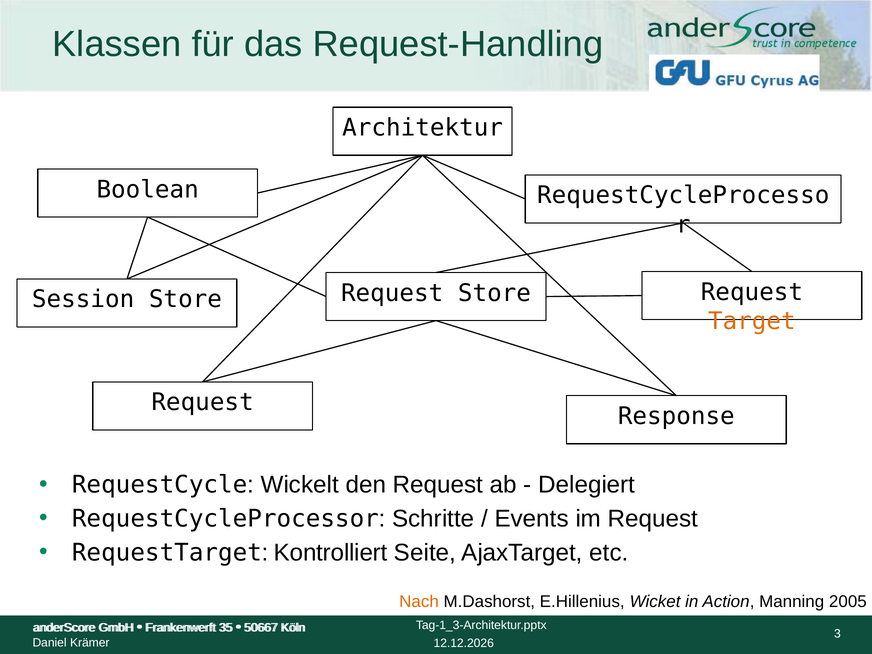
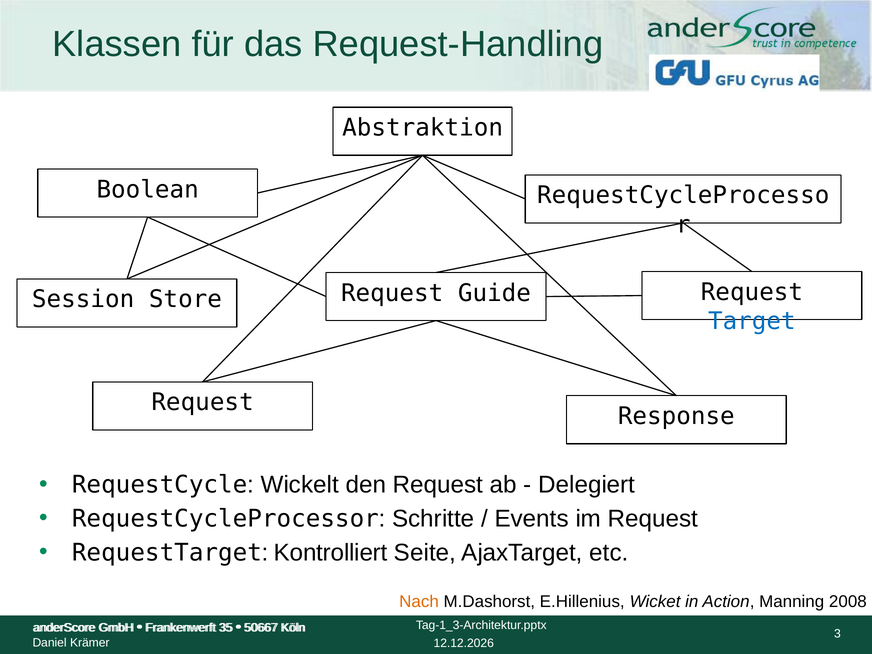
Architektur: Architektur -> Abstraktion
Request Store: Store -> Guide
Target colour: orange -> blue
2005: 2005 -> 2008
